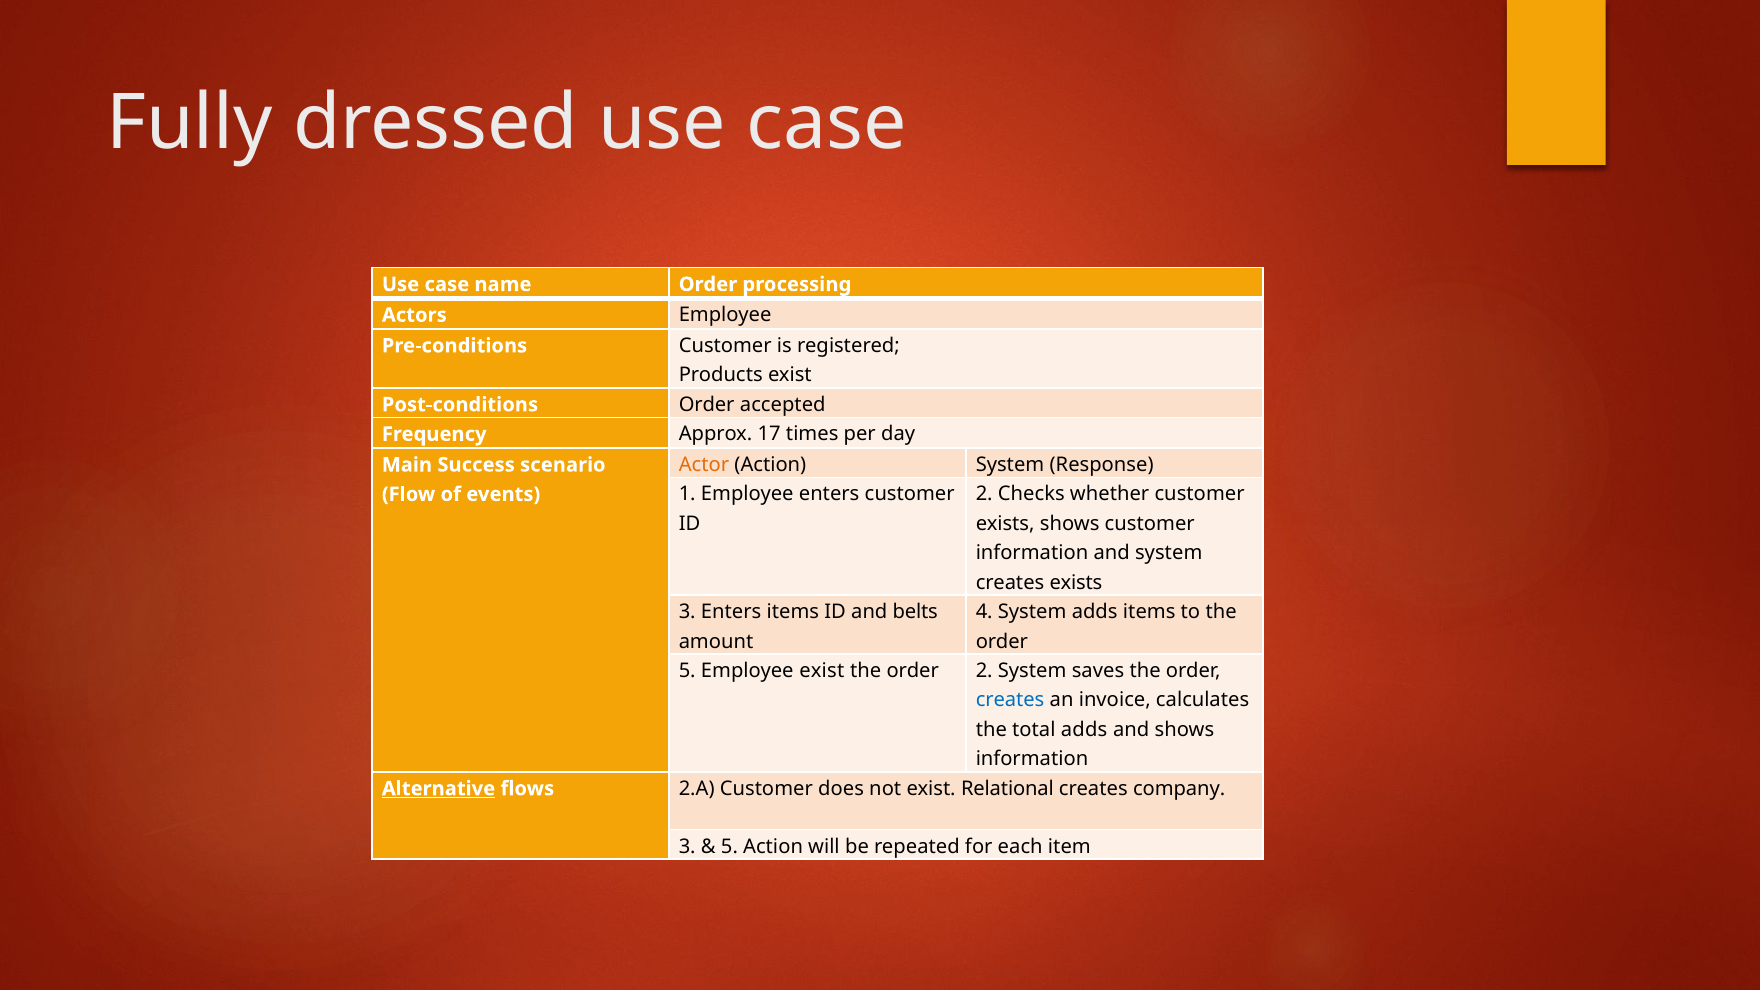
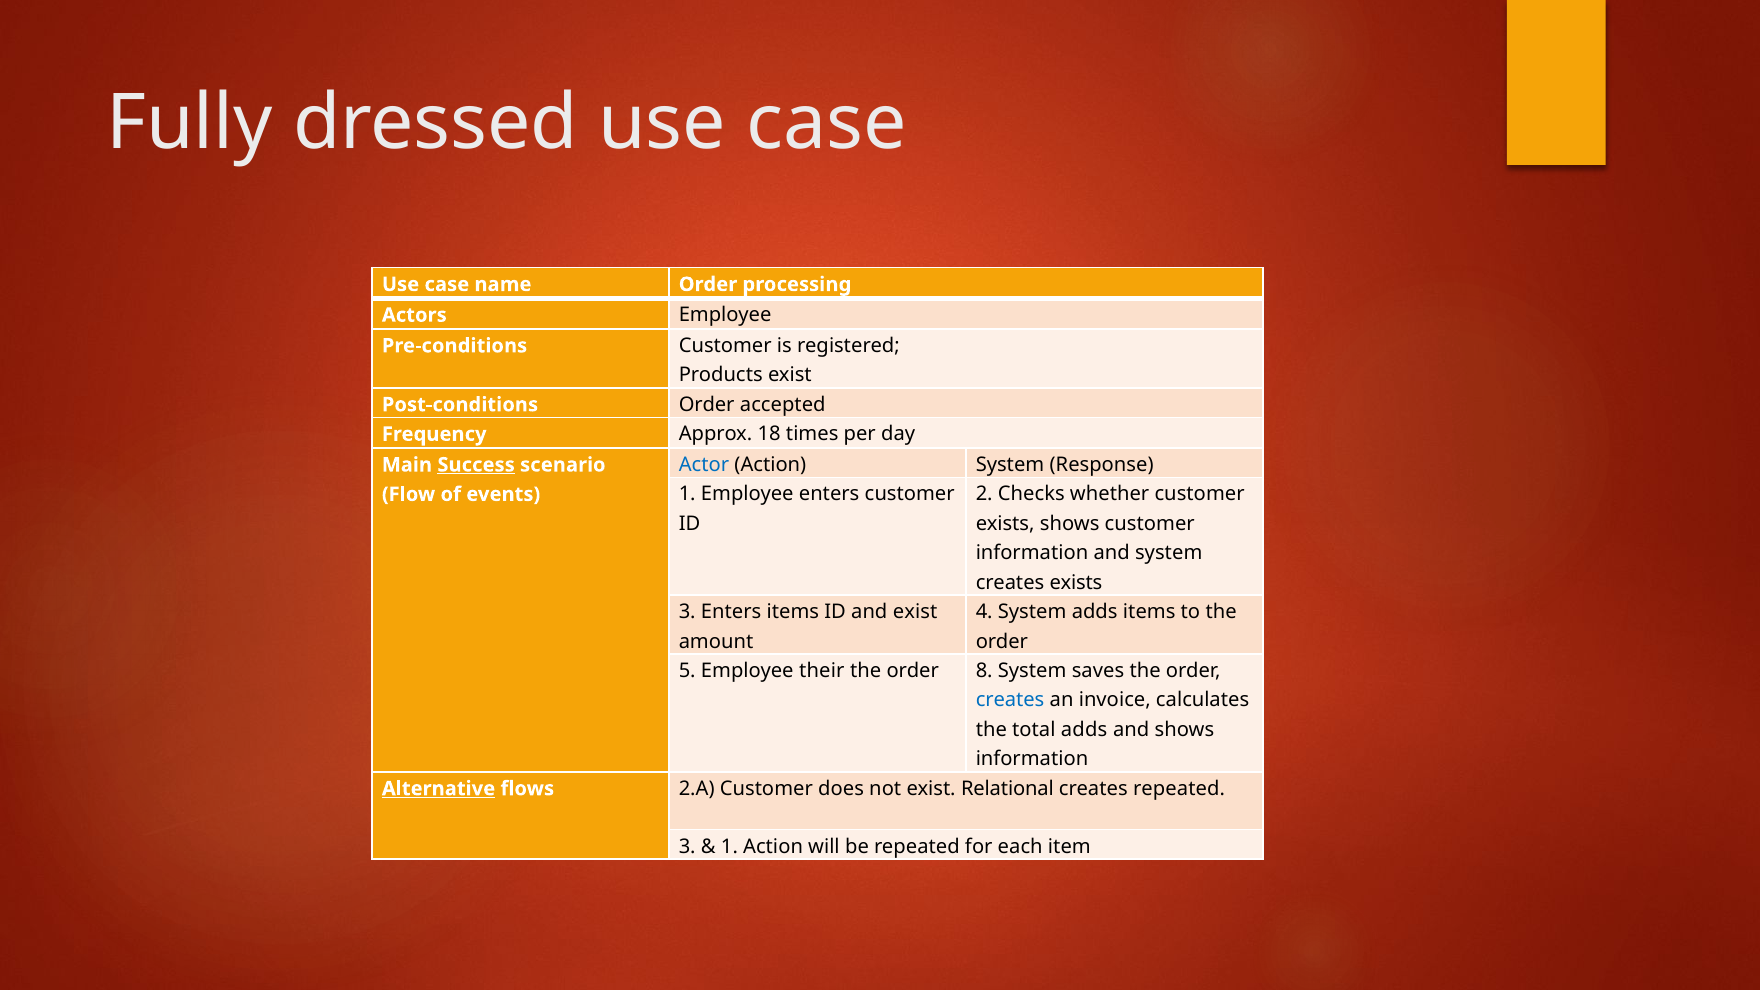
17: 17 -> 18
Actor colour: orange -> blue
Success underline: none -> present
and belts: belts -> exist
Employee exist: exist -> their
order 2: 2 -> 8
creates company: company -> repeated
5 at (729, 846): 5 -> 1
